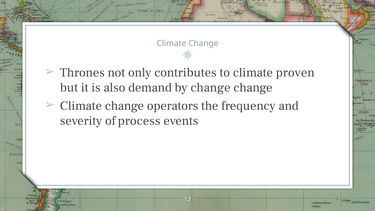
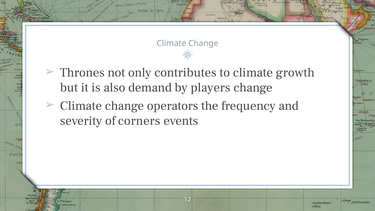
proven: proven -> growth
by change: change -> players
process: process -> corners
